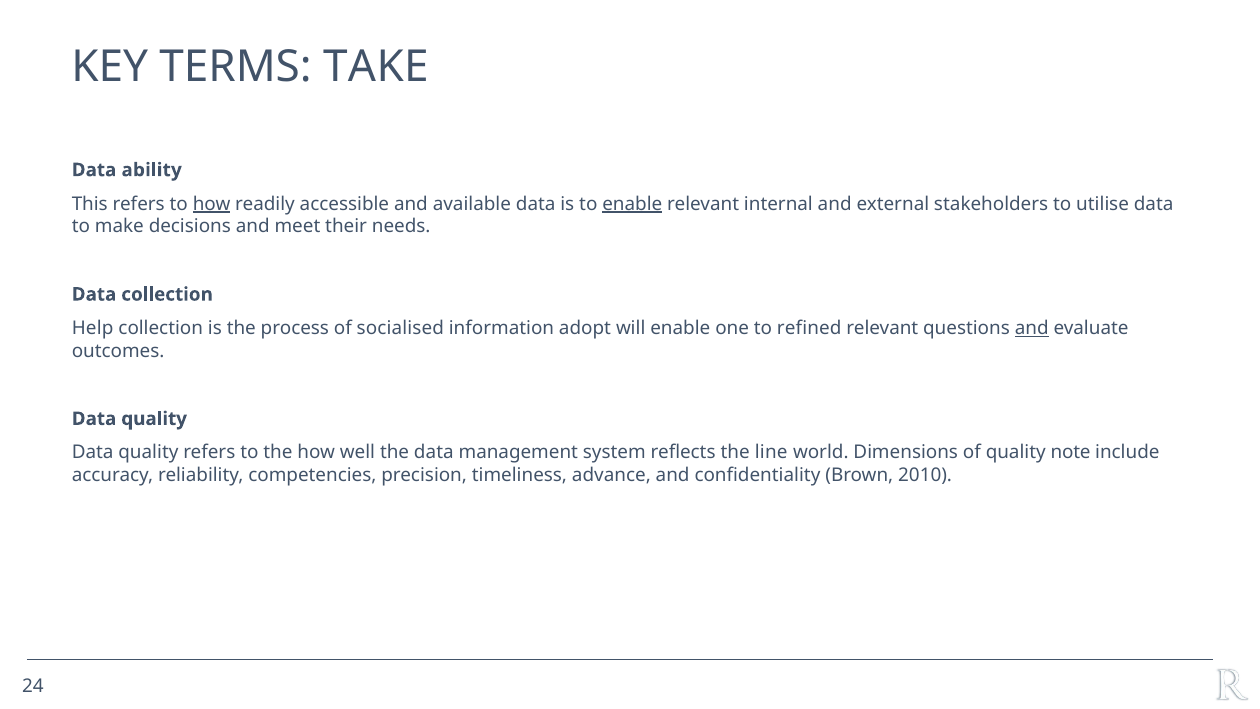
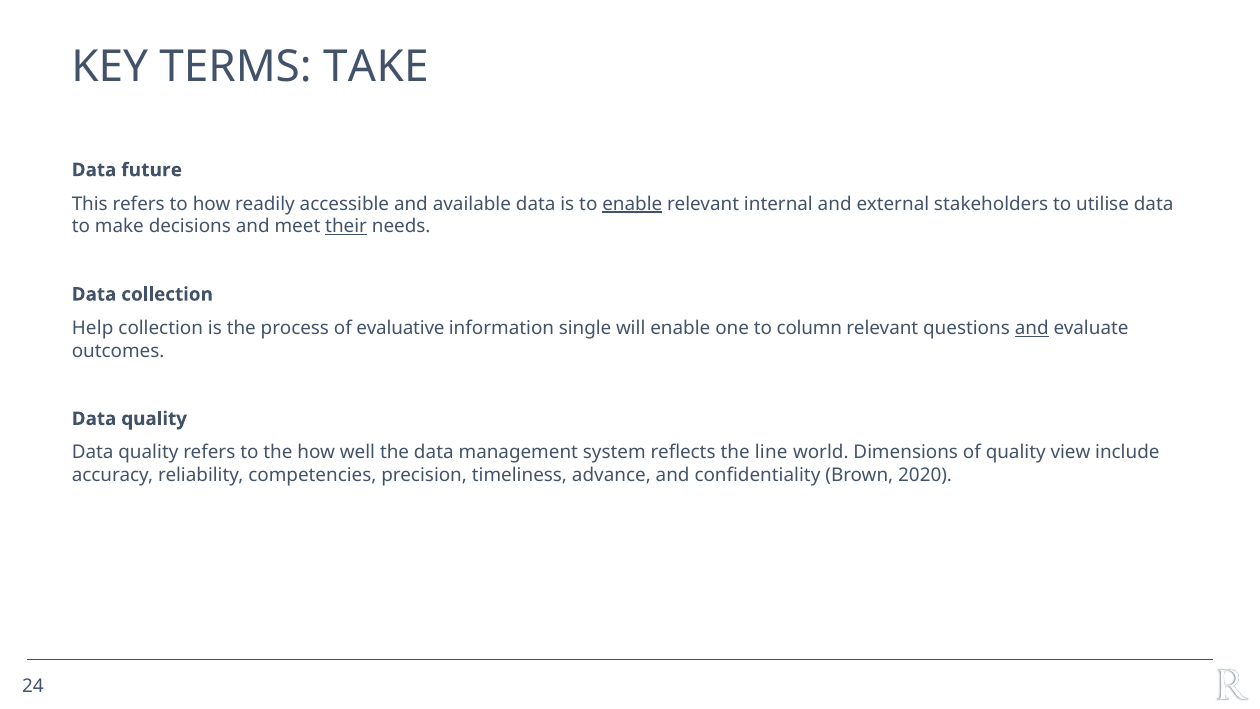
ability: ability -> future
how at (212, 204) underline: present -> none
their underline: none -> present
socialised: socialised -> evaluative
adopt: adopt -> single
refined: refined -> column
note: note -> view
2010: 2010 -> 2020
